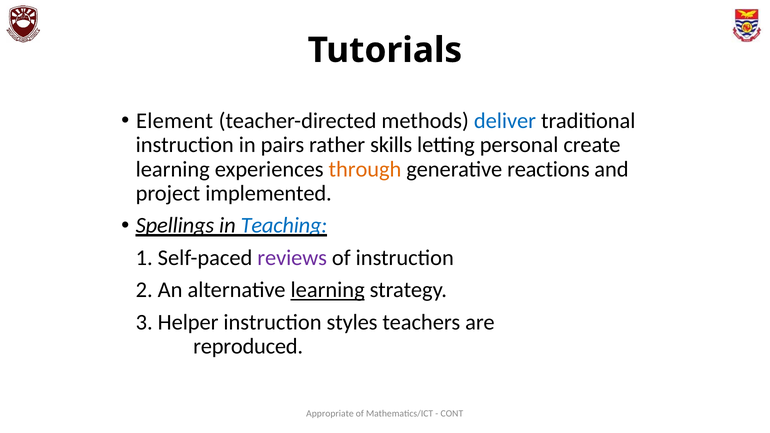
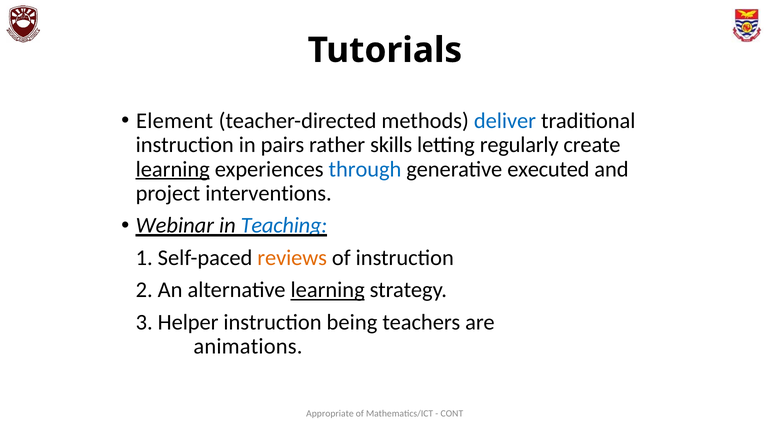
personal: personal -> regularly
learning at (173, 169) underline: none -> present
through colour: orange -> blue
reactions: reactions -> executed
implemented: implemented -> interventions
Spellings: Spellings -> Webinar
reviews colour: purple -> orange
styles: styles -> being
reproduced: reproduced -> animations
